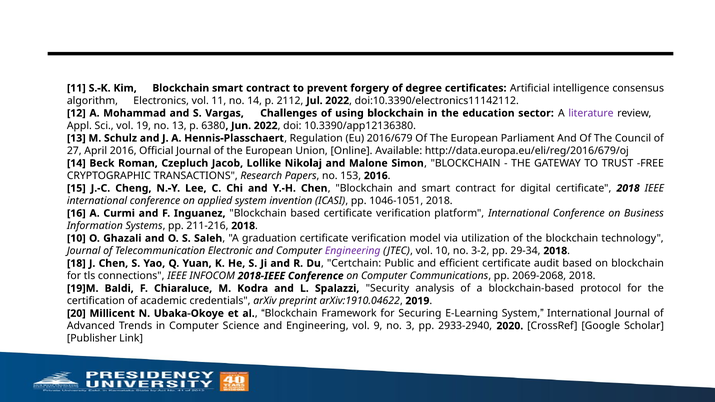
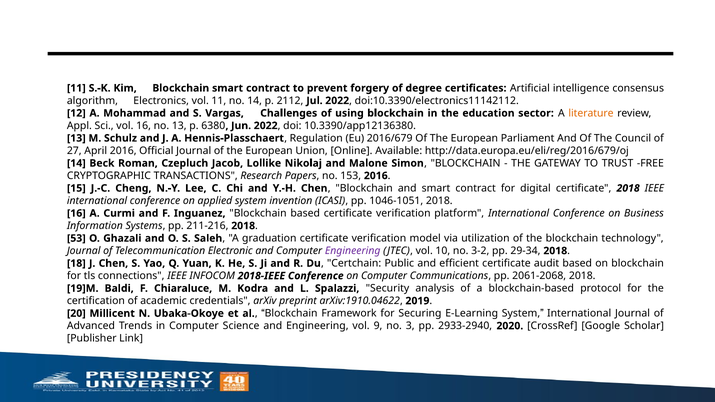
literature colour: purple -> orange
vol 19: 19 -> 16
10 at (76, 238): 10 -> 53
2069-2068: 2069-2068 -> 2061-2068
